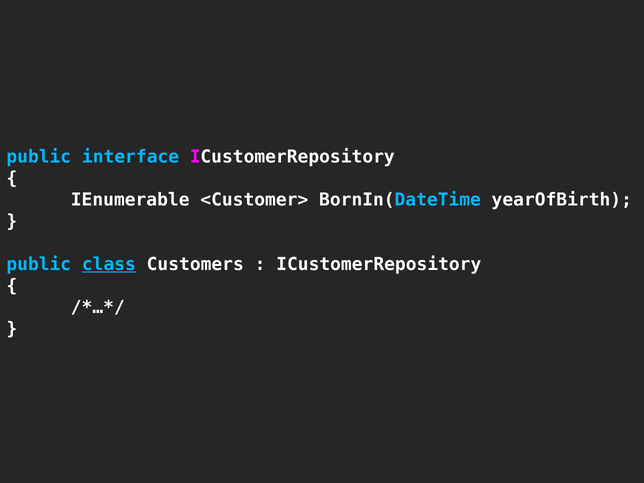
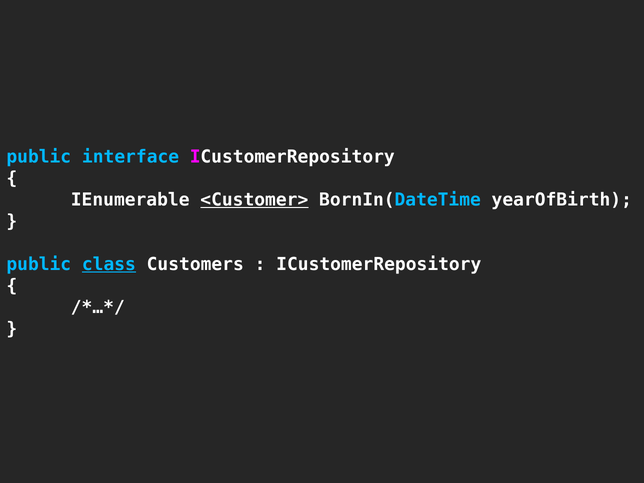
<Customer> underline: none -> present
